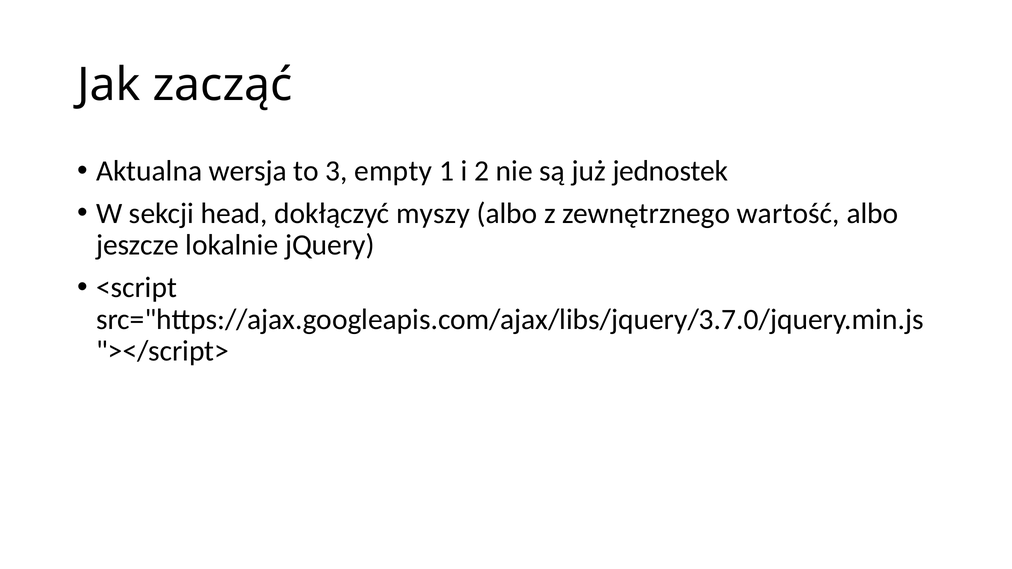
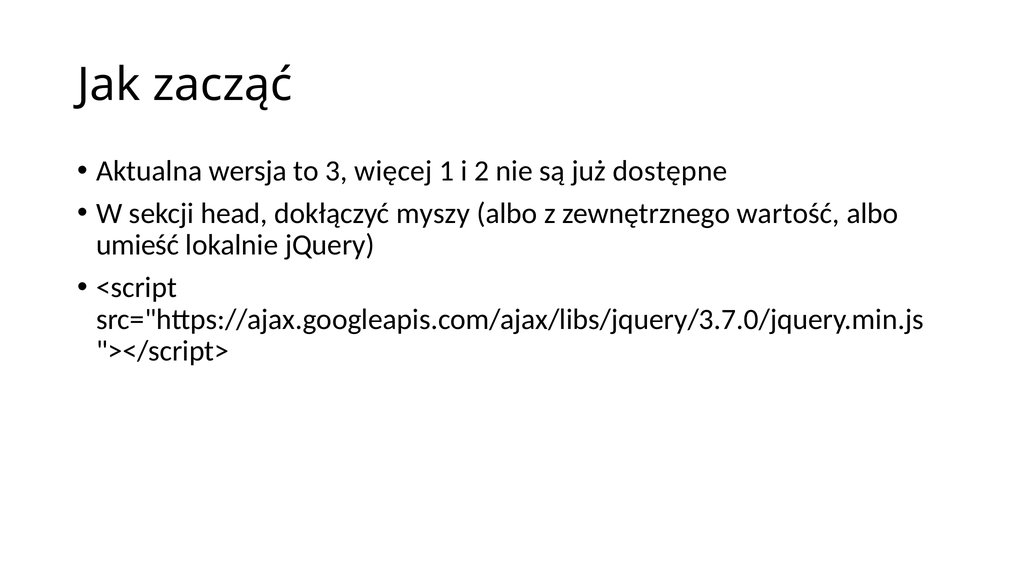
empty: empty -> więcej
jednostek: jednostek -> dostępne
jeszcze: jeszcze -> umieść
